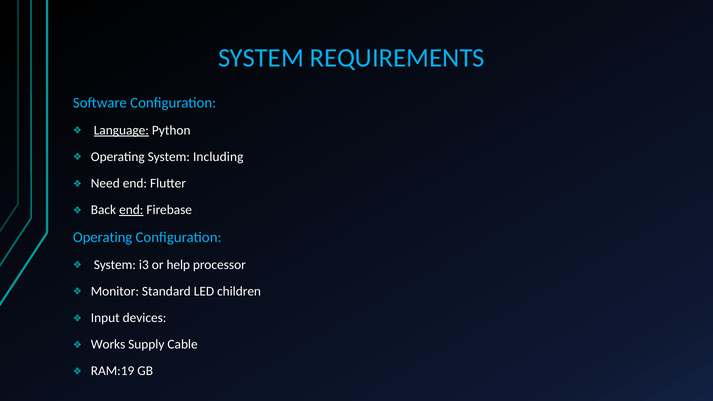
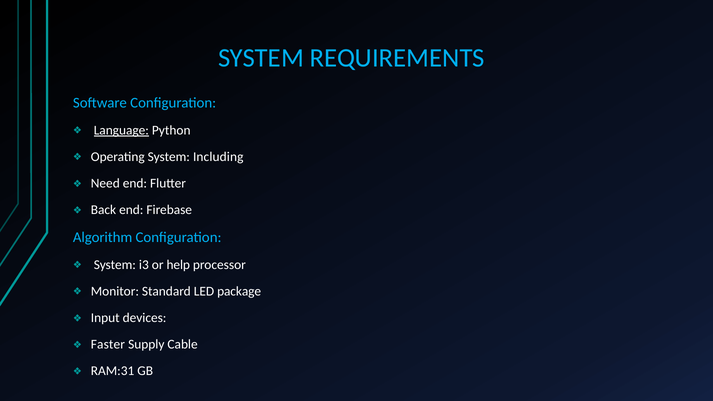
end at (131, 210) underline: present -> none
Operating at (103, 237): Operating -> Algorithm
children: children -> package
Works: Works -> Faster
RAM:19: RAM:19 -> RAM:31
